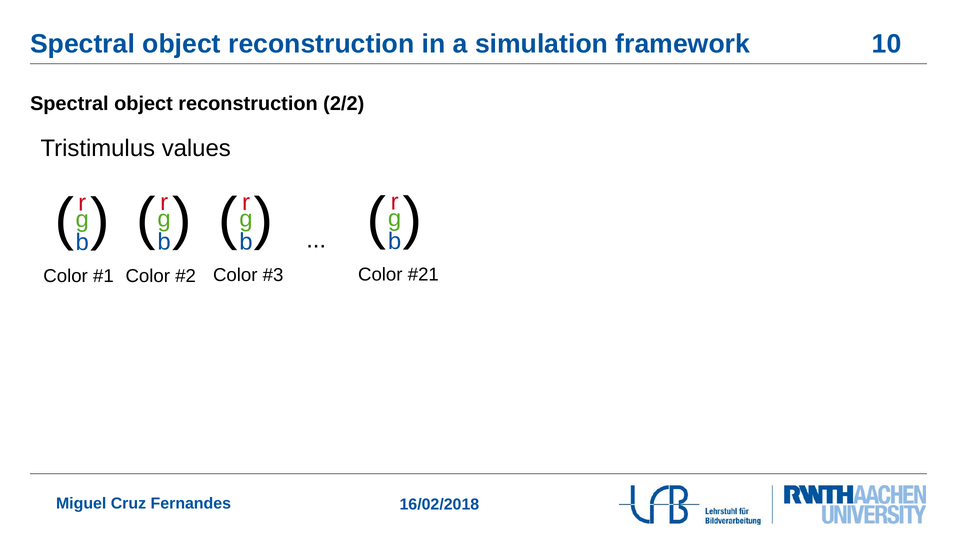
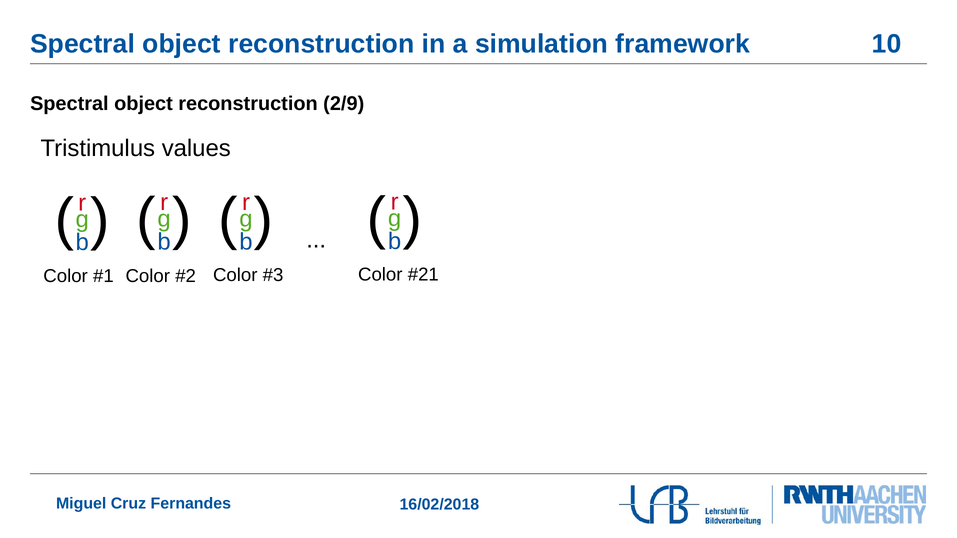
2/2: 2/2 -> 2/9
